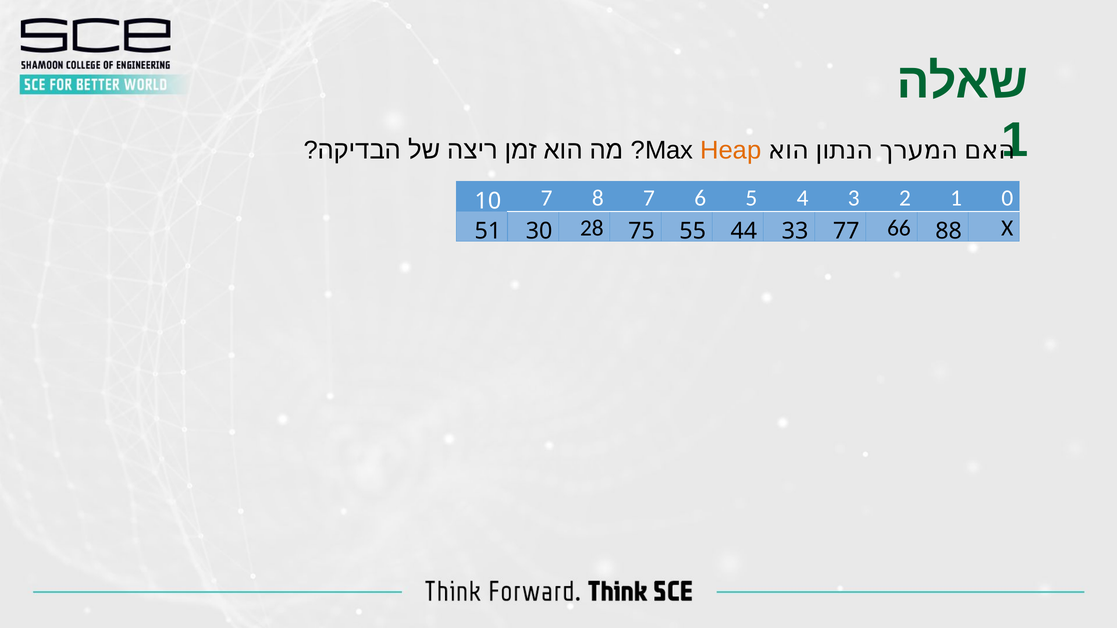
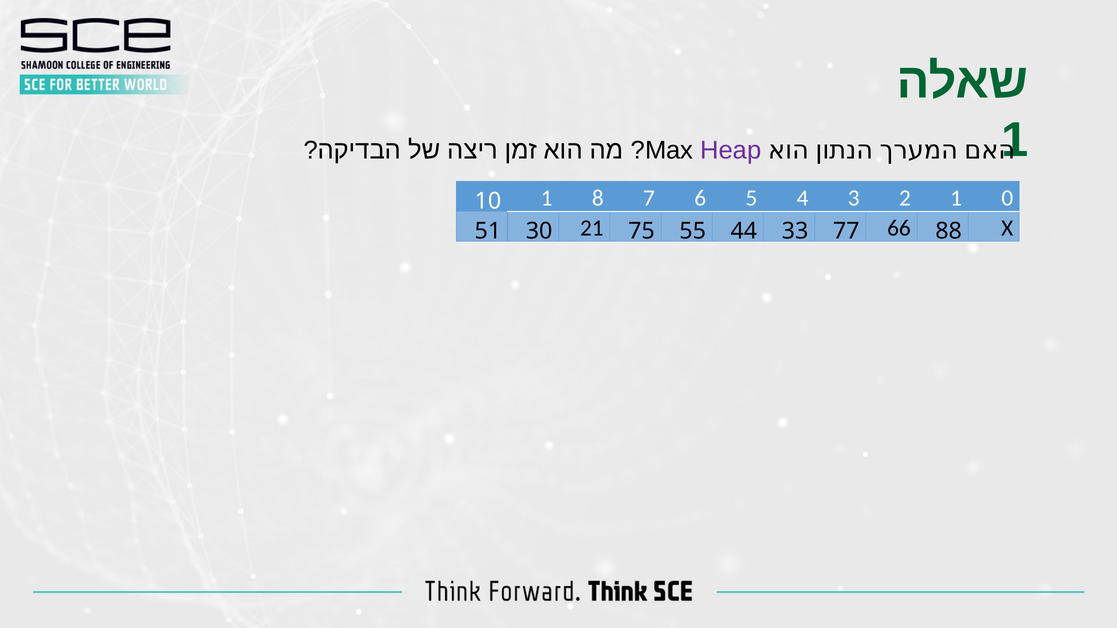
Heap colour: orange -> purple
7 at (547, 198): 7 -> 1
28: 28 -> 21
